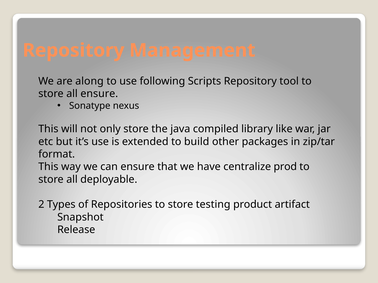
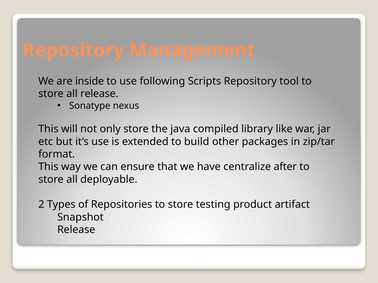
along: along -> inside
all ensure: ensure -> release
prod: prod -> after
